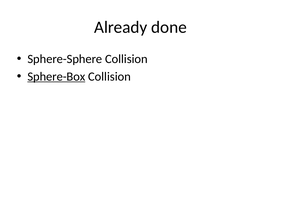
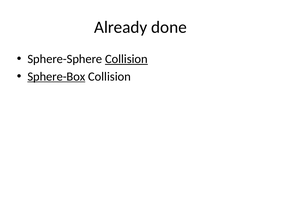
Collision at (126, 59) underline: none -> present
